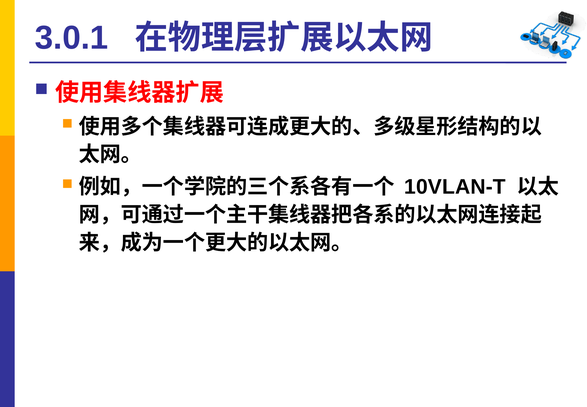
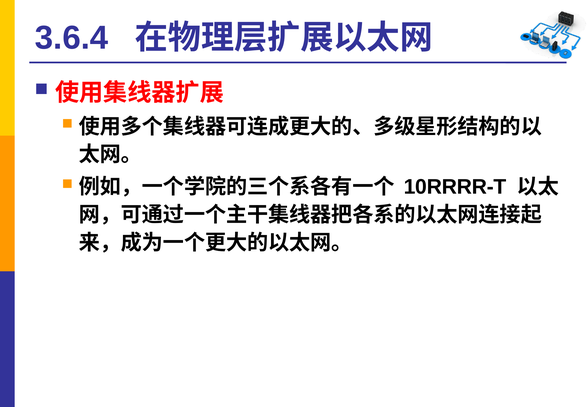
3.0.1: 3.0.1 -> 3.6.4
10VLAN-T: 10VLAN-T -> 10RRRR-T
